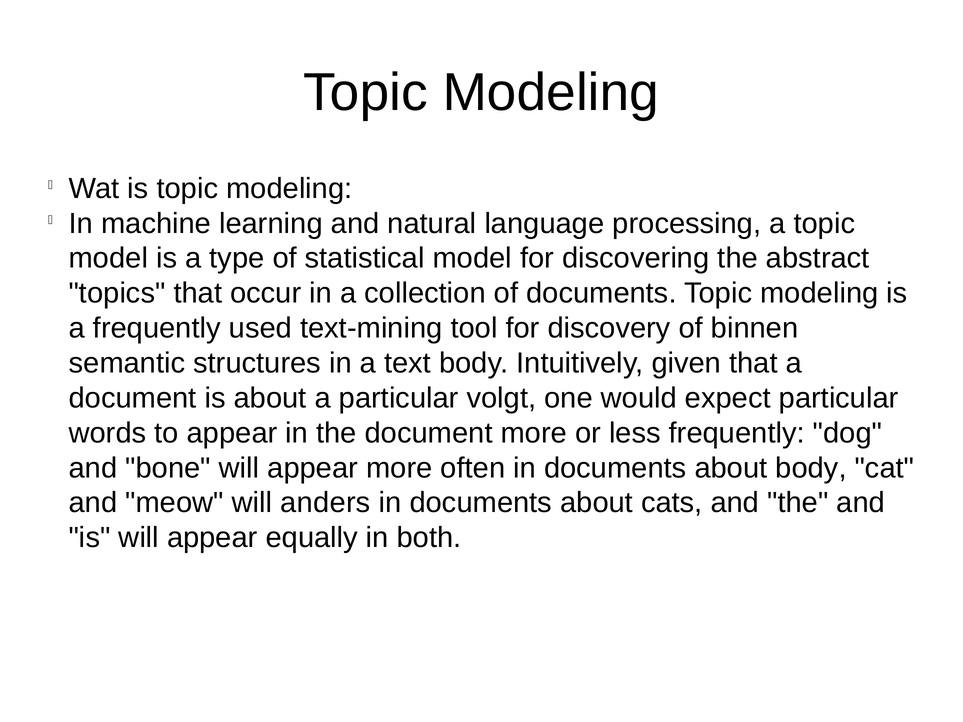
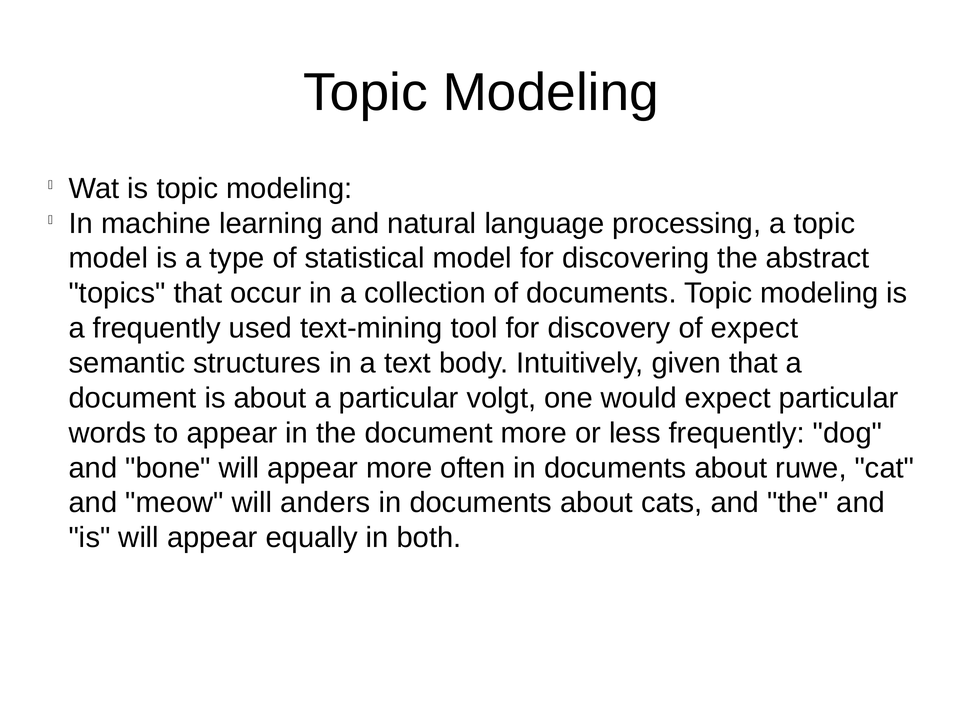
of binnen: binnen -> expect
about body: body -> ruwe
